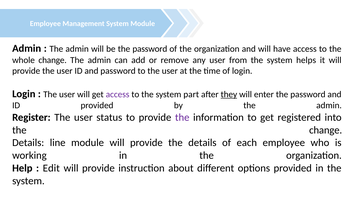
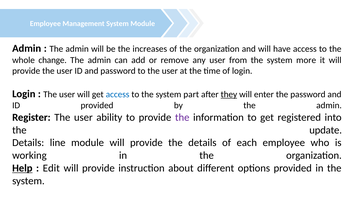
be the password: password -> increases
helps: helps -> more
access at (118, 94) colour: purple -> blue
status: status -> ability
the change: change -> update
Help underline: none -> present
